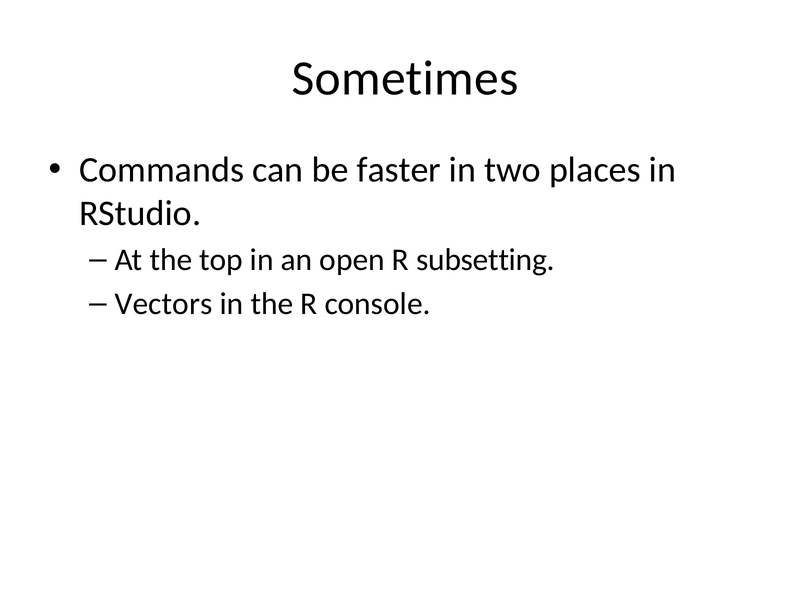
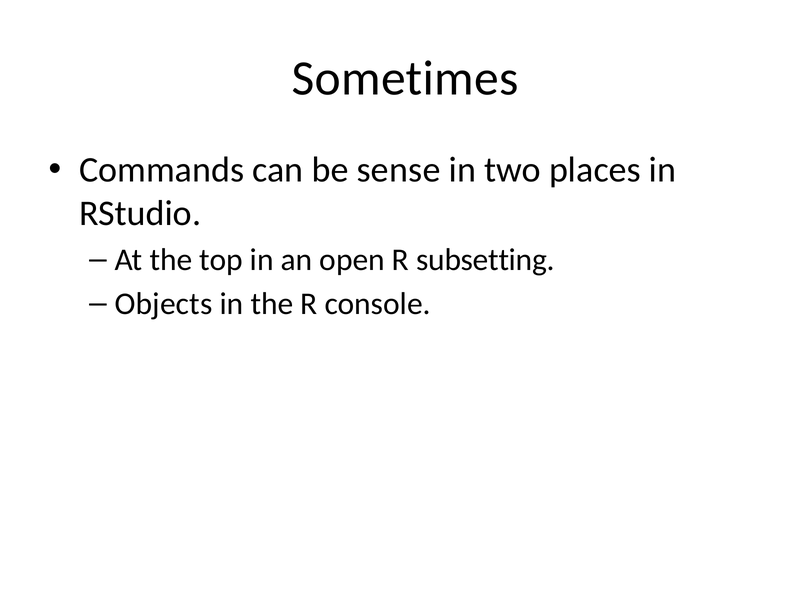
faster: faster -> sense
Vectors: Vectors -> Objects
